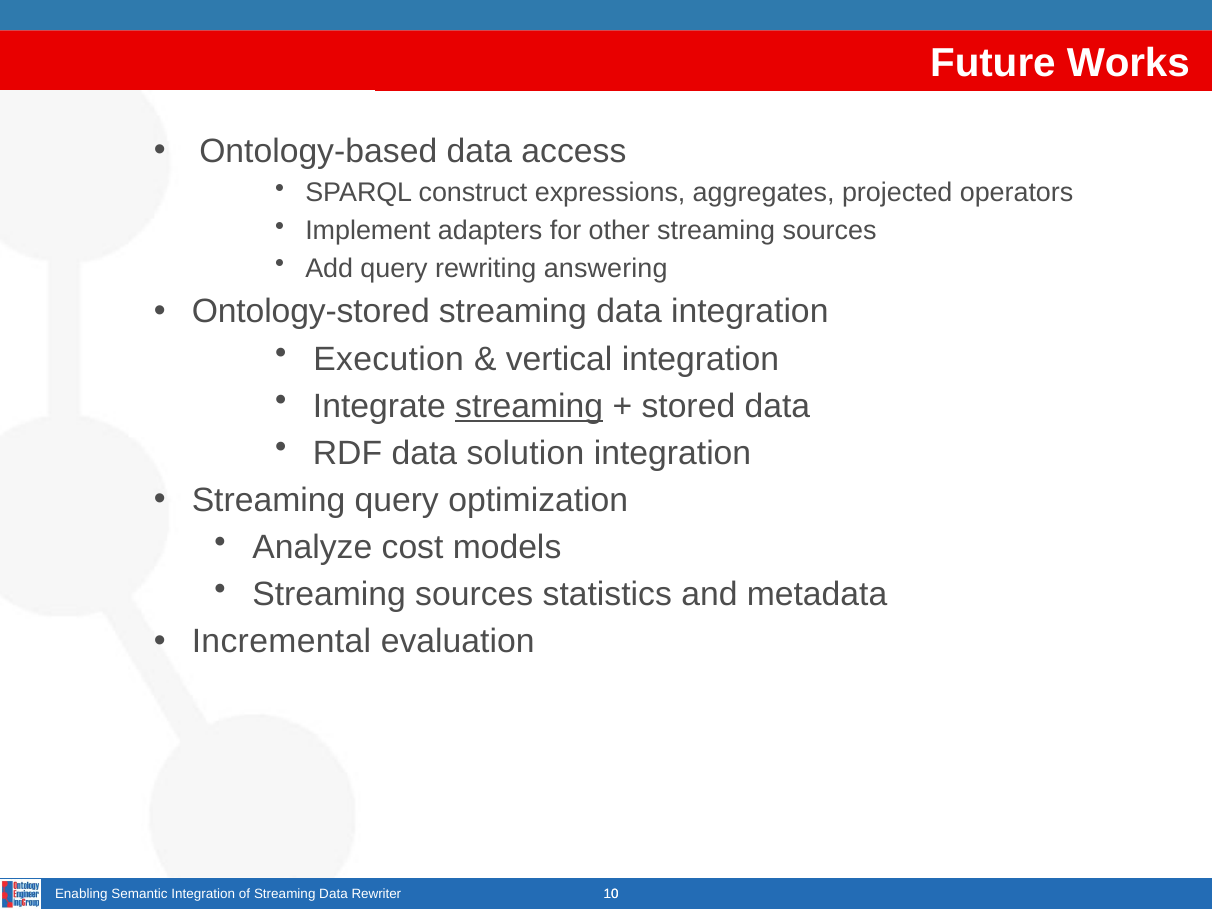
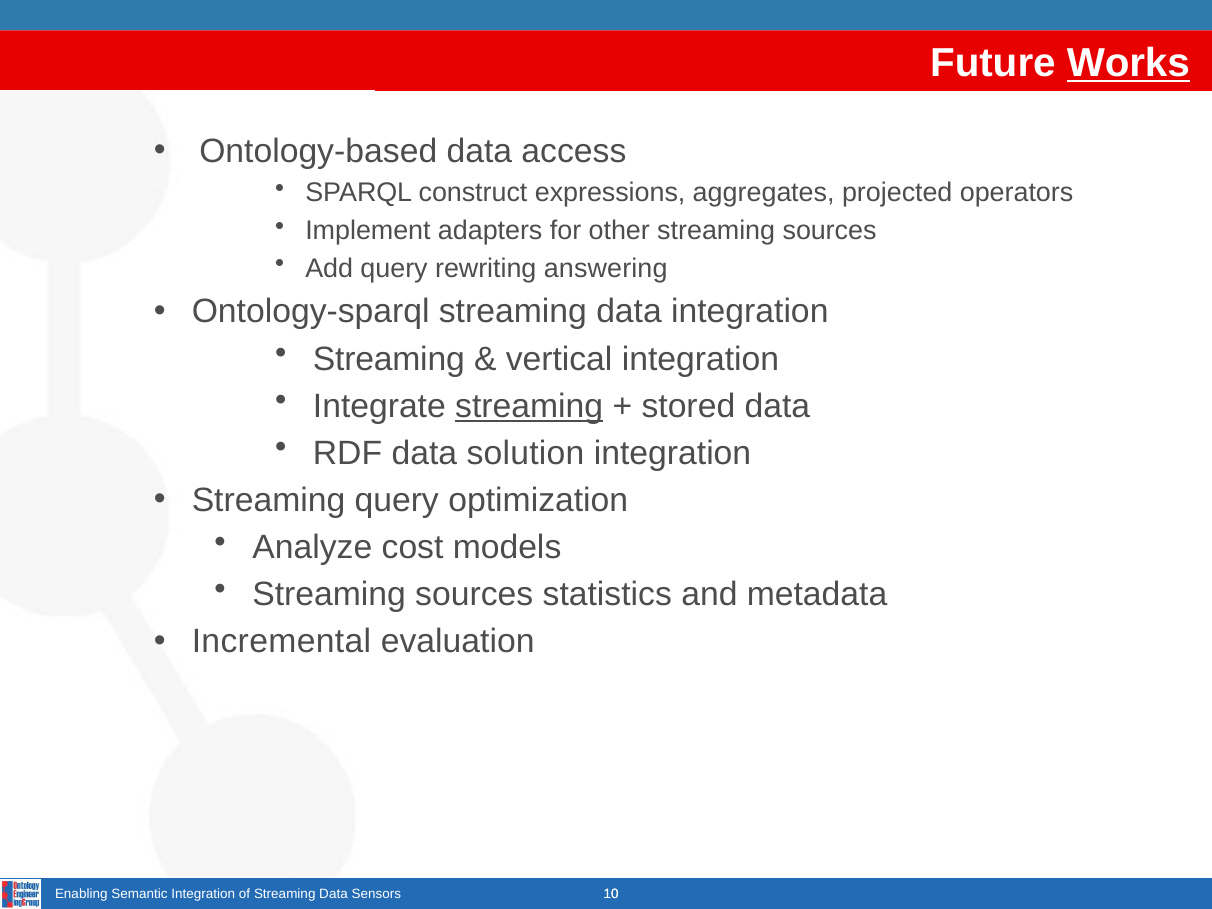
Works underline: none -> present
Ontology-stored: Ontology-stored -> Ontology-sparql
Execution at (389, 359): Execution -> Streaming
Rewriter: Rewriter -> Sensors
